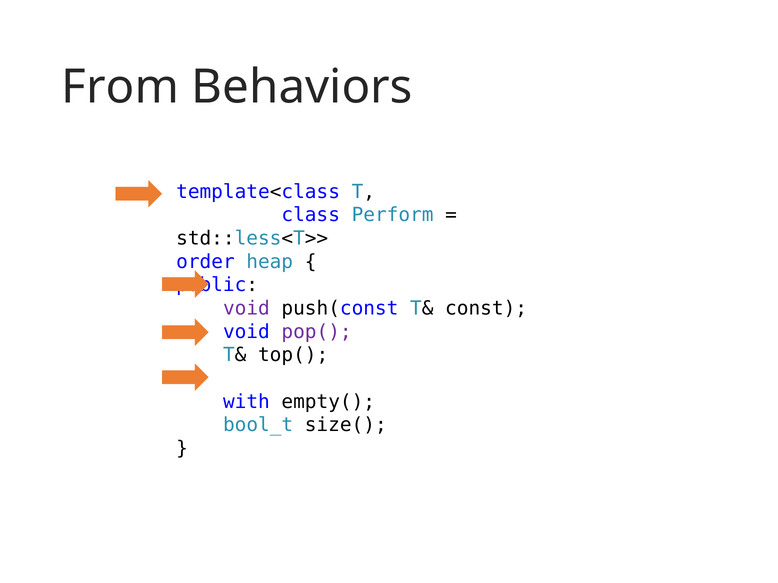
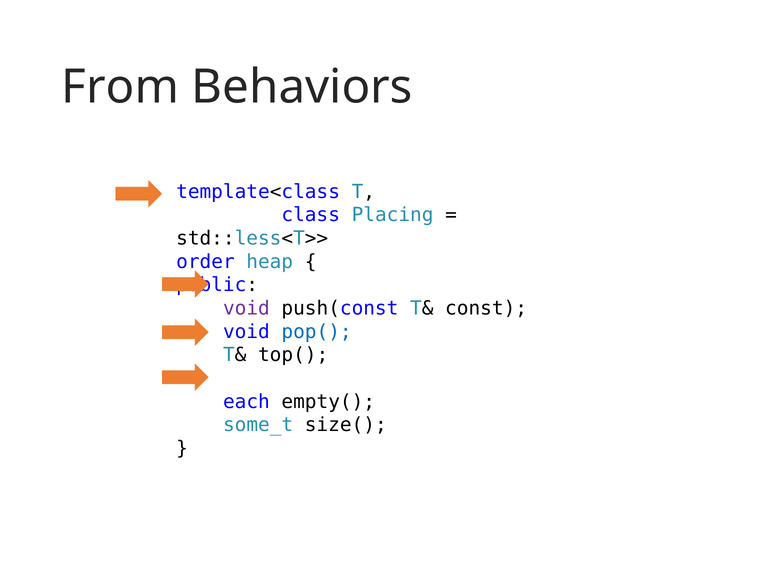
Perform: Perform -> Placing
pop( colour: purple -> blue
with: with -> each
bool_t: bool_t -> some_t
